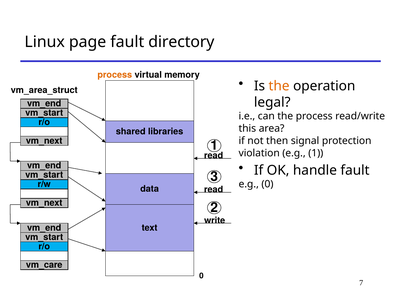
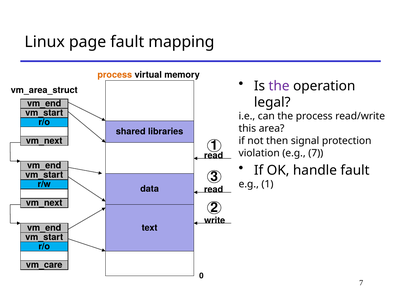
directory: directory -> mapping
the at (279, 86) colour: orange -> purple
e.g 1: 1 -> 7
e.g 0: 0 -> 1
